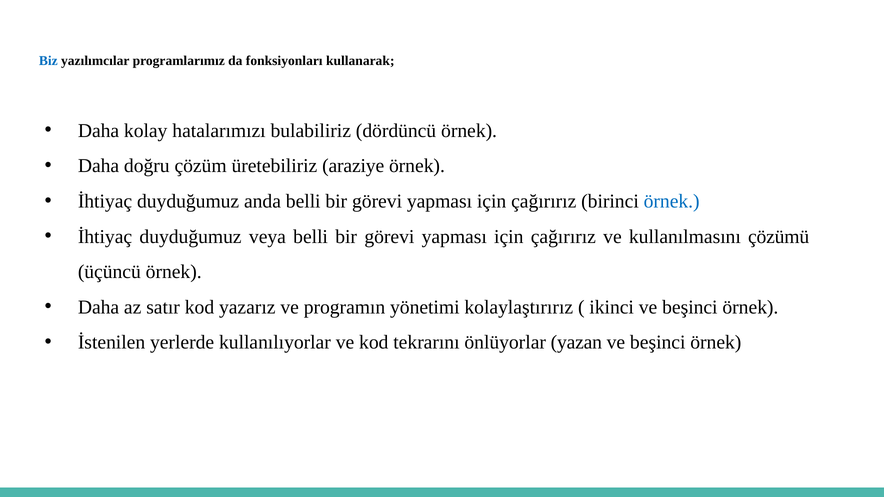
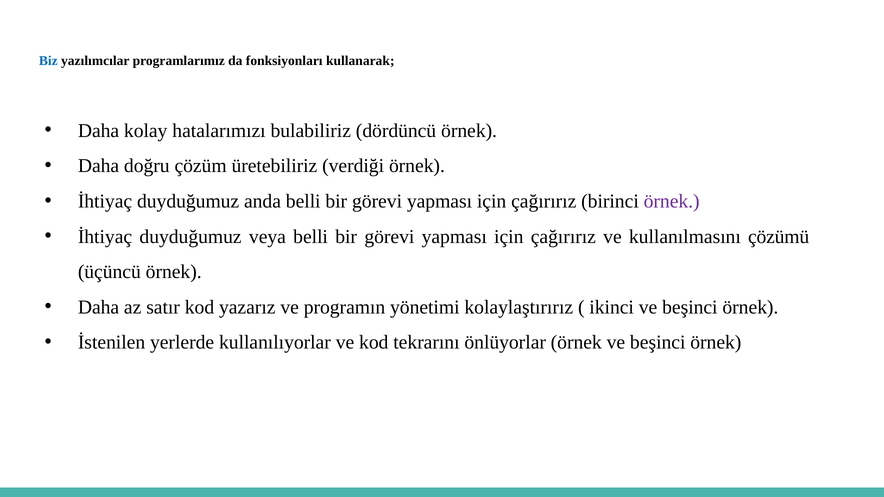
araziye: araziye -> verdiği
örnek at (672, 201) colour: blue -> purple
önlüyorlar yazan: yazan -> örnek
